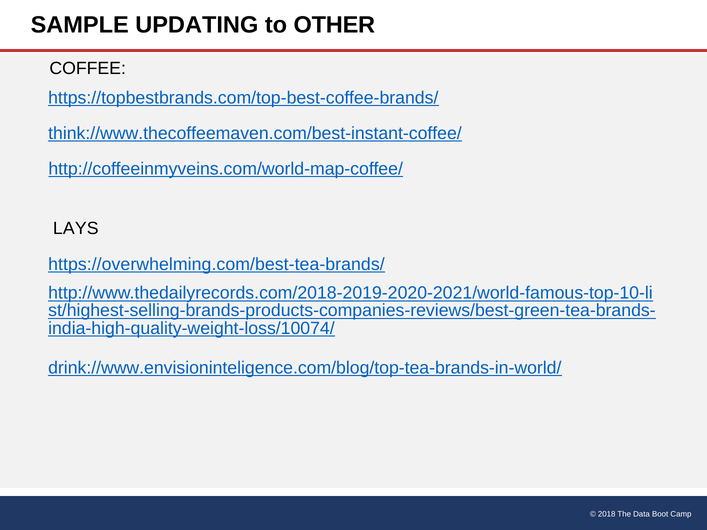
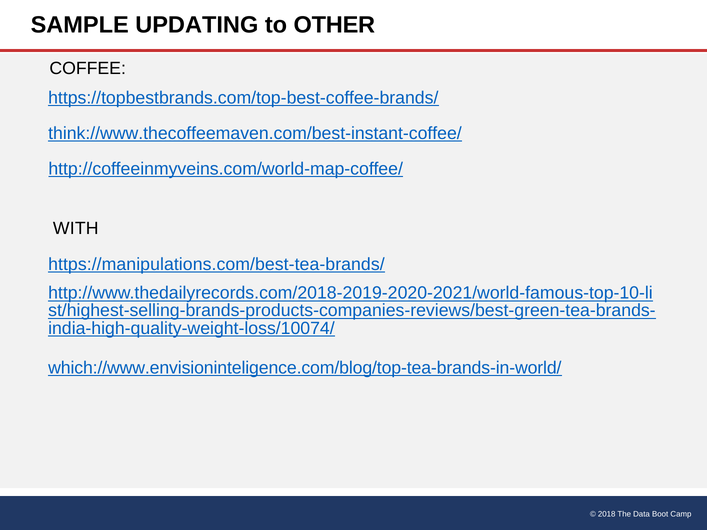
LAYS: LAYS -> WITH
https://overwhelming.com/best-tea-brands/: https://overwhelming.com/best-tea-brands/ -> https://manipulations.com/best-tea-brands/
drink://www.envisioninteligence.com/blog/top-tea-brands-in-world/: drink://www.envisioninteligence.com/blog/top-tea-brands-in-world/ -> which://www.envisioninteligence.com/blog/top-tea-brands-in-world/
